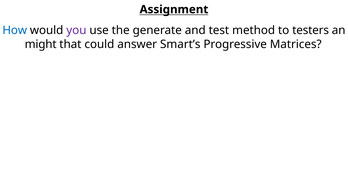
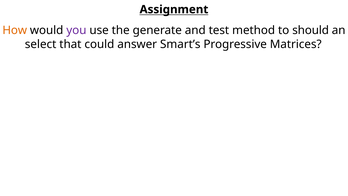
How colour: blue -> orange
testers: testers -> should
might: might -> select
